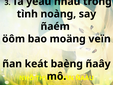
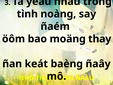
veïn: veïn -> thay
